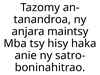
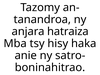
maintsy: maintsy -> hatraiza
